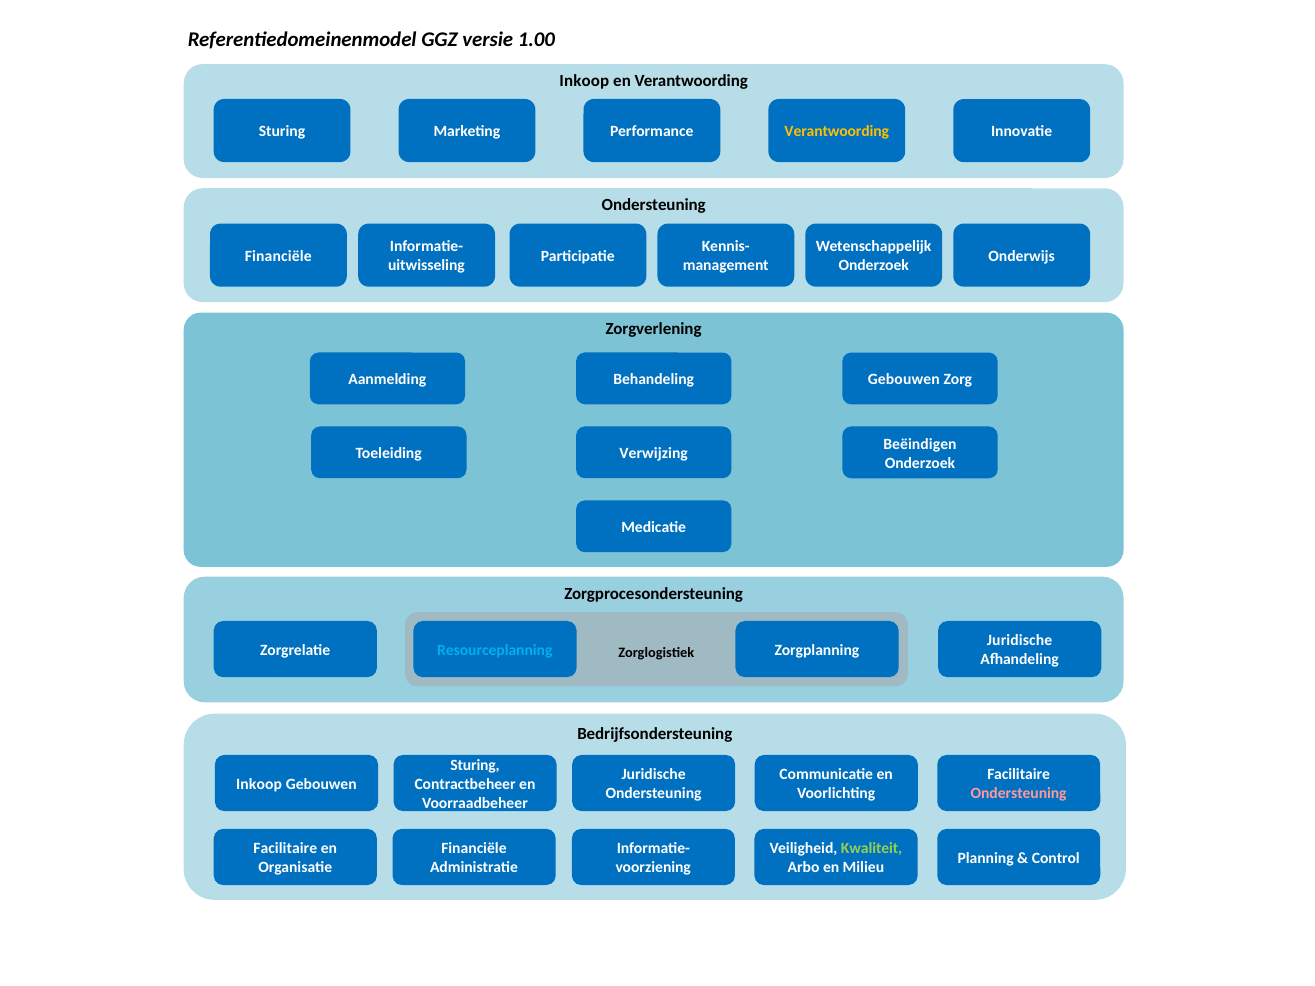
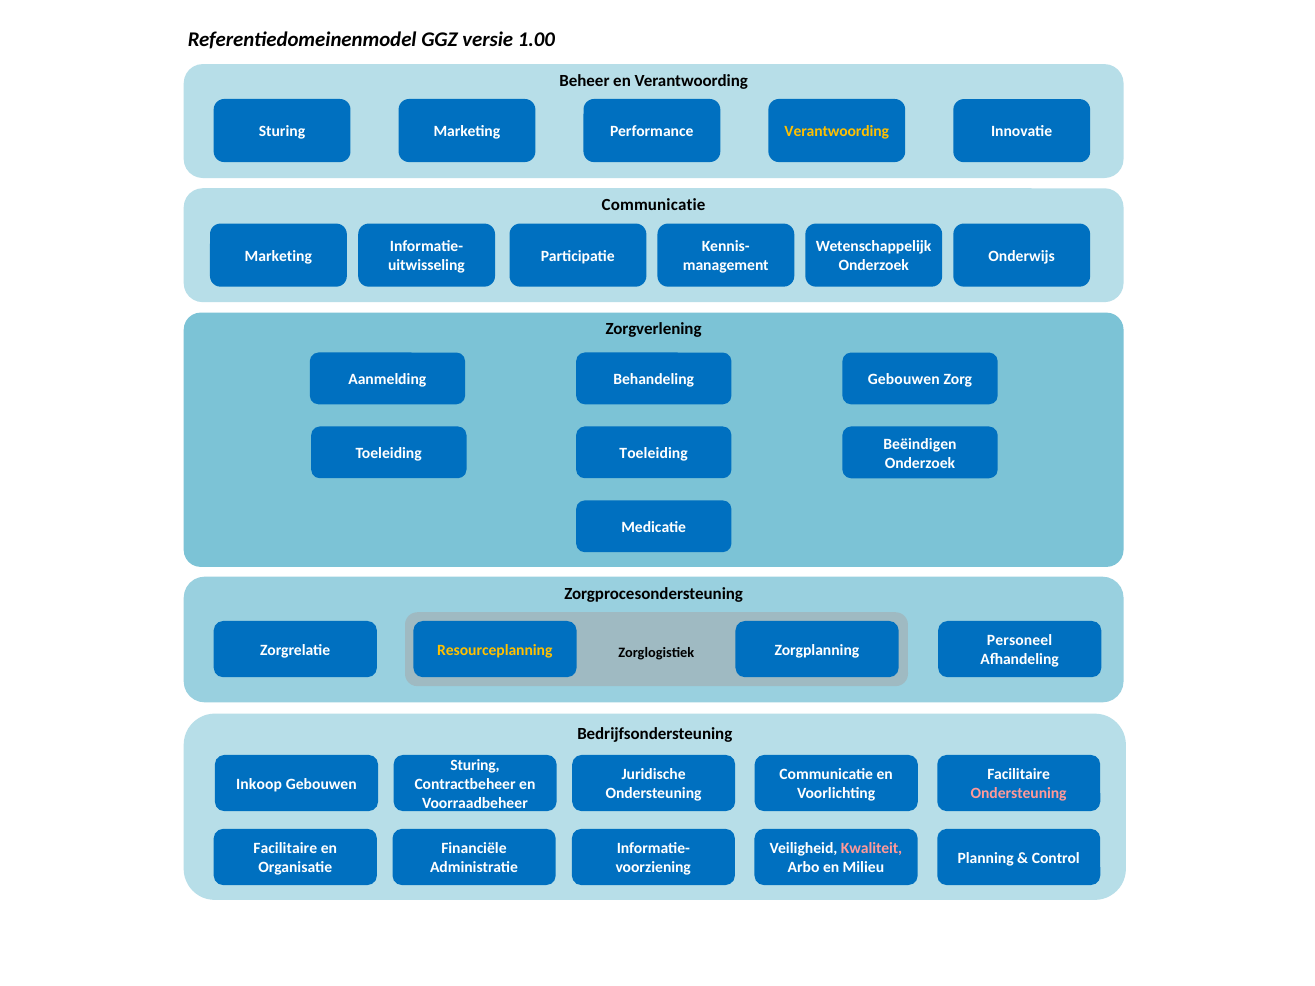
Inkoop at (584, 81): Inkoop -> Beheer
Ondersteuning at (654, 205): Ondersteuning -> Communicatie
Financiële at (278, 256): Financiële -> Marketing
Verwijzing at (654, 454): Verwijzing -> Toeleiding
Juridische at (1020, 641): Juridische -> Personeel
Resourceplanning colour: light blue -> yellow
Kwaliteit colour: light green -> pink
